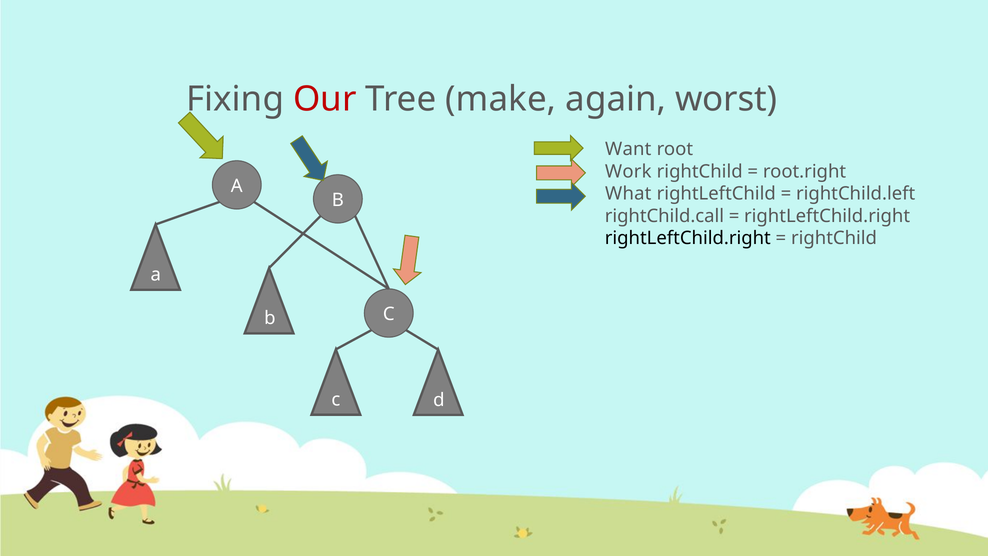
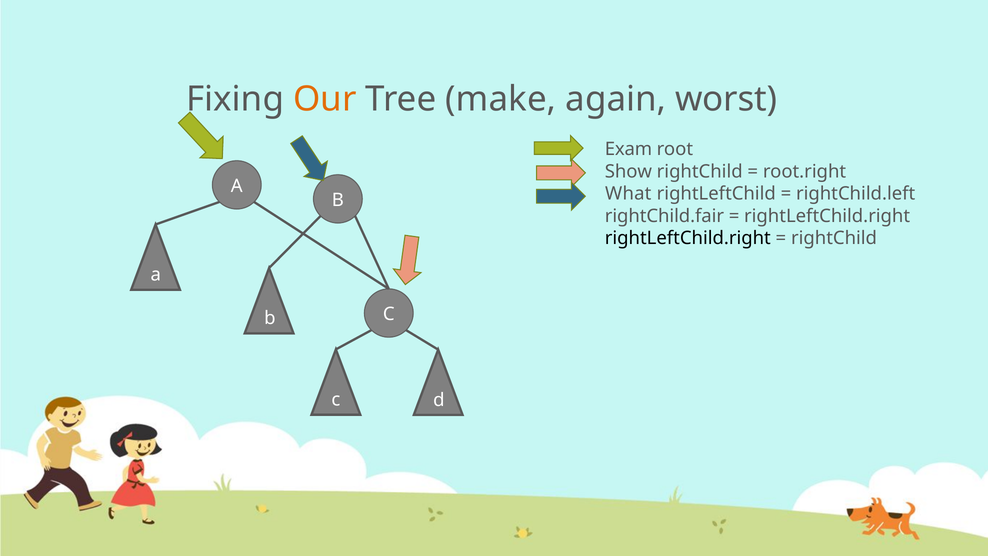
Our colour: red -> orange
Want: Want -> Exam
Work: Work -> Show
rightChild.call: rightChild.call -> rightChild.fair
